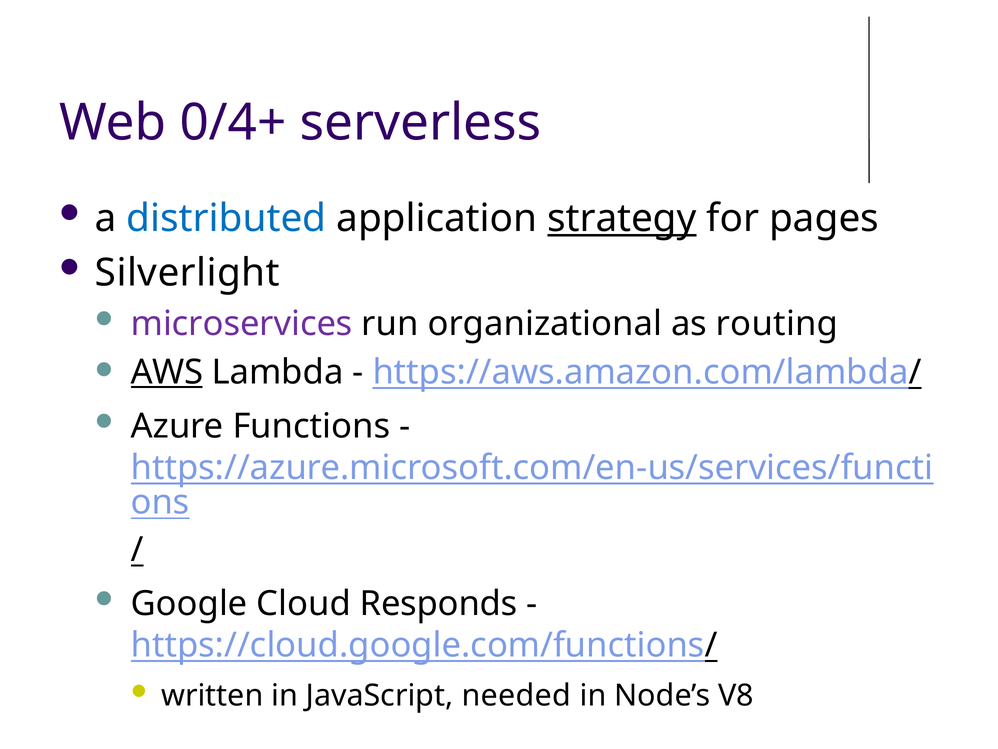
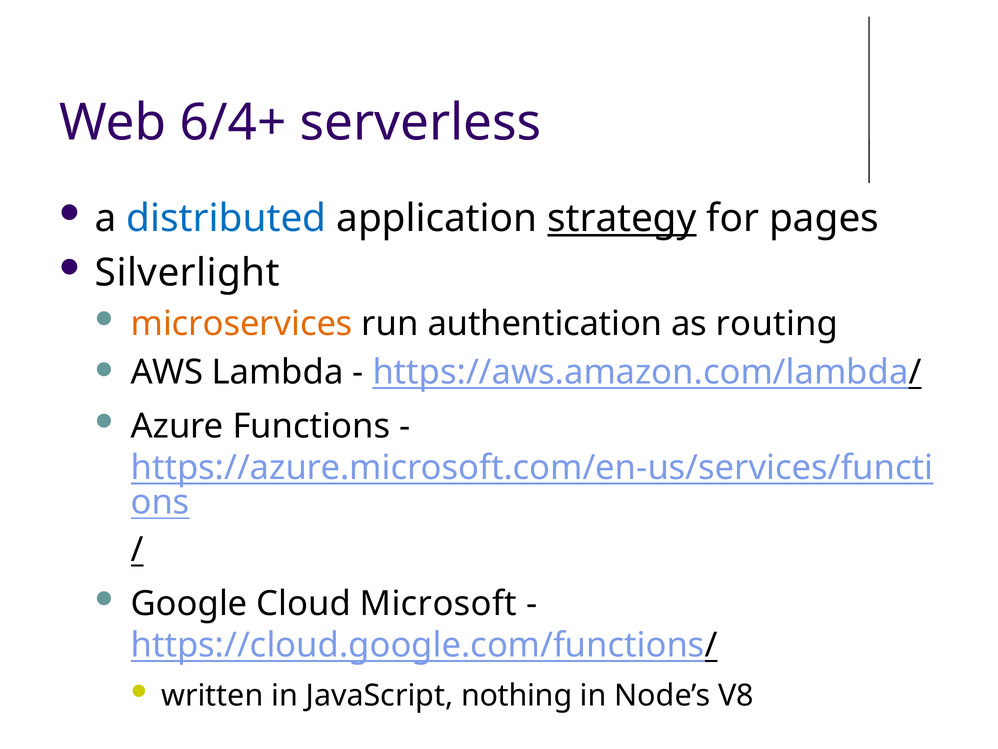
0/4+: 0/4+ -> 6/4+
microservices colour: purple -> orange
organizational: organizational -> authentication
AWS underline: present -> none
Responds: Responds -> Microsoft
needed: needed -> nothing
